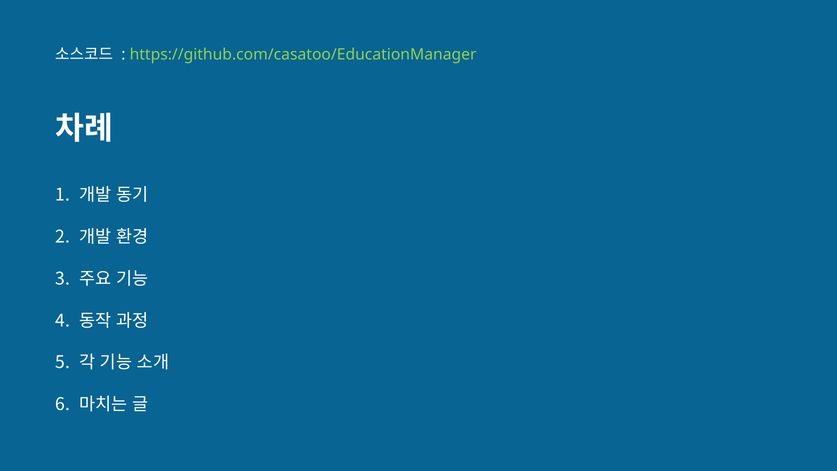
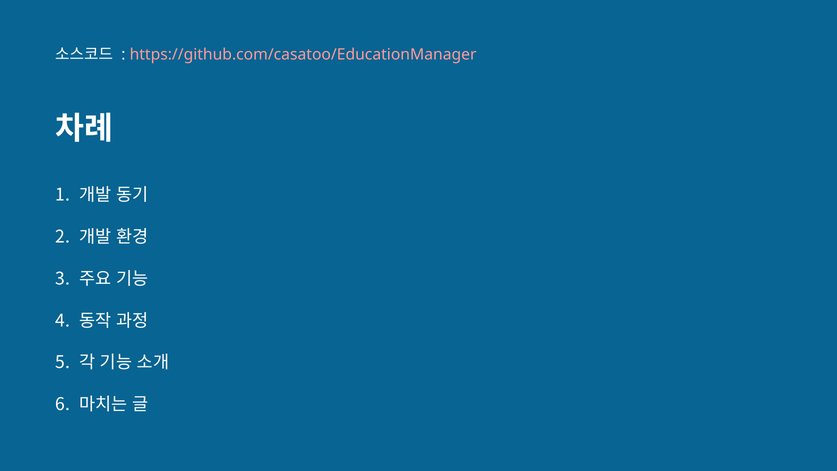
https://github.com/casatoo/EducationManager colour: light green -> pink
